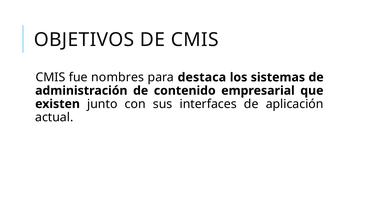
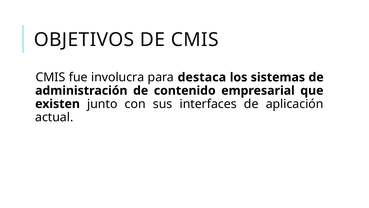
nombres: nombres -> involucra
